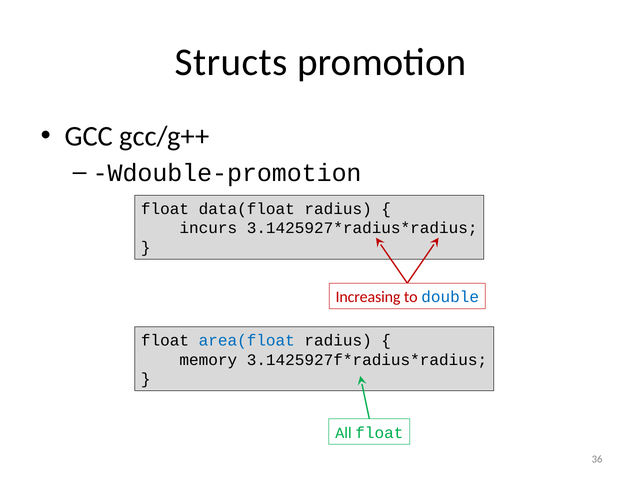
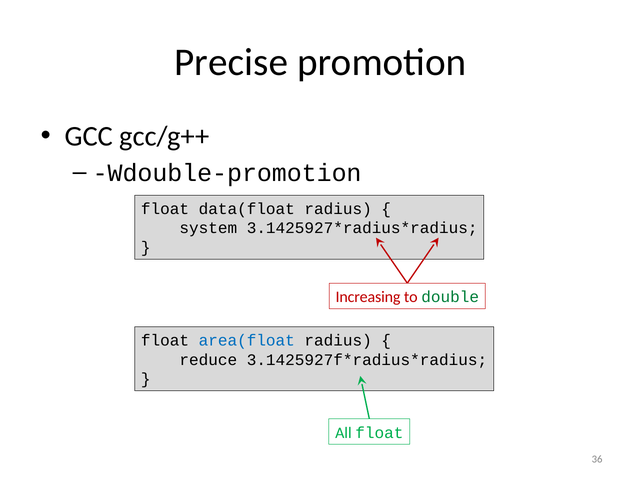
Structs: Structs -> Precise
incurs: incurs -> system
double colour: blue -> green
memory: memory -> reduce
